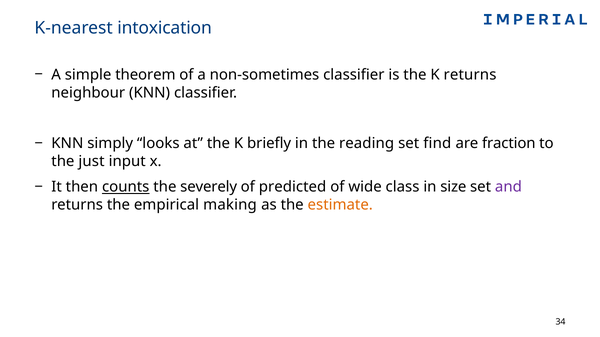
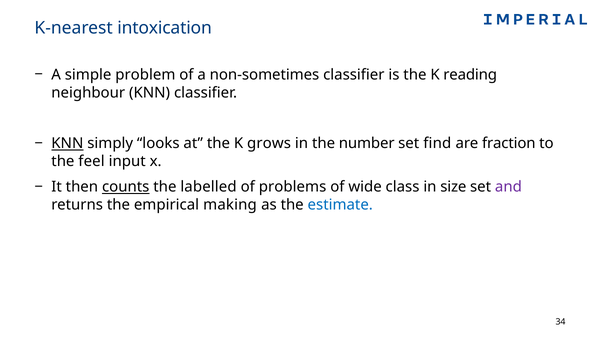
theorem: theorem -> problem
K returns: returns -> reading
KNN at (67, 144) underline: none -> present
briefly: briefly -> grows
reading: reading -> number
just: just -> feel
severely: severely -> labelled
predicted: predicted -> problems
estimate colour: orange -> blue
